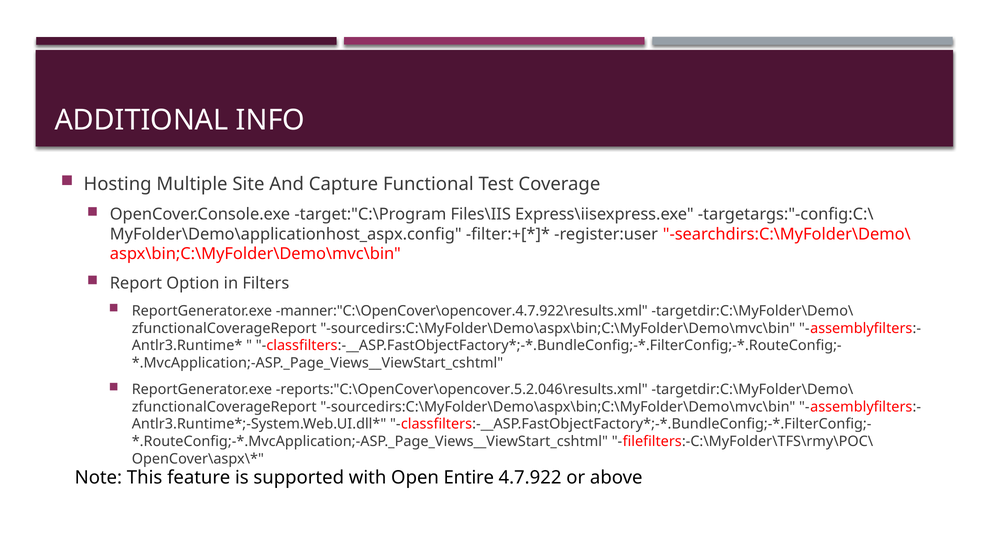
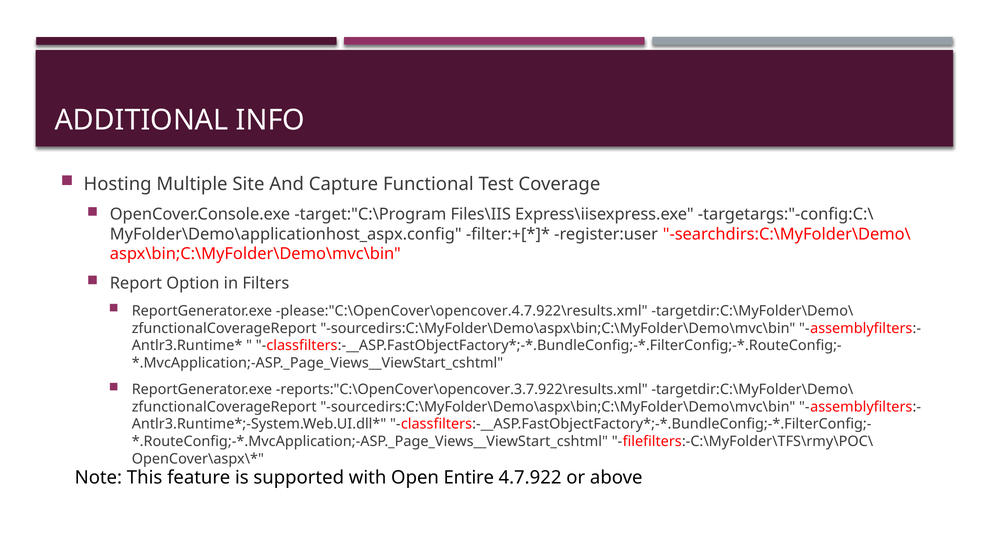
manner:"C:\OpenCover\opencover.4.7.922\results.xml: manner:"C:\OpenCover\opencover.4.7.922\results.xml -> please:"C:\OpenCover\opencover.4.7.922\results.xml
reports:"C:\OpenCover\opencover.5.2.046\results.xml: reports:"C:\OpenCover\opencover.5.2.046\results.xml -> reports:"C:\OpenCover\opencover.3.7.922\results.xml
